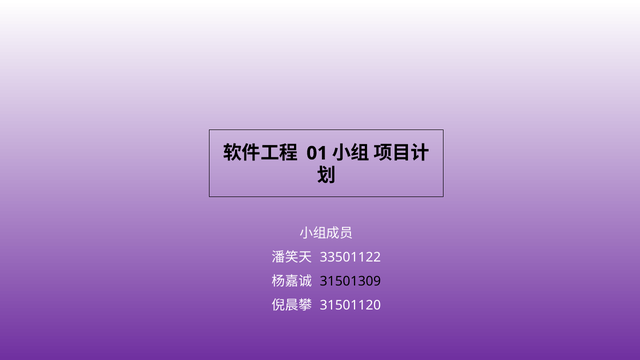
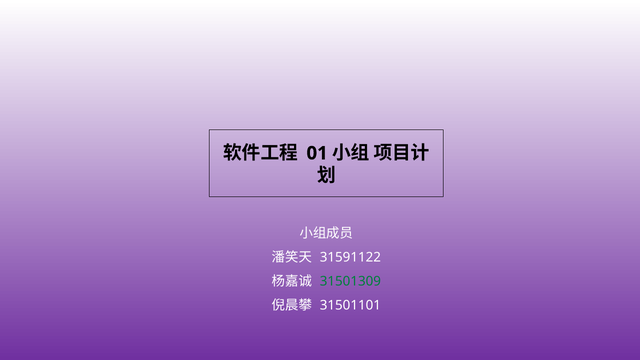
33501122: 33501122 -> 31591122
31501309 colour: black -> green
31501120: 31501120 -> 31501101
